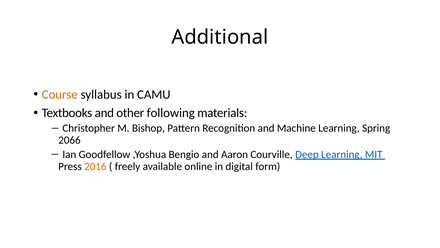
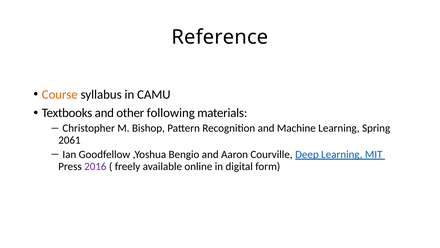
Additional: Additional -> Reference
2066: 2066 -> 2061
2016 colour: orange -> purple
